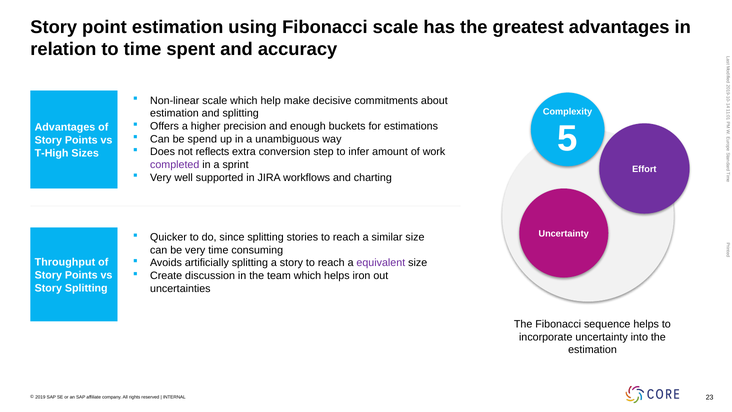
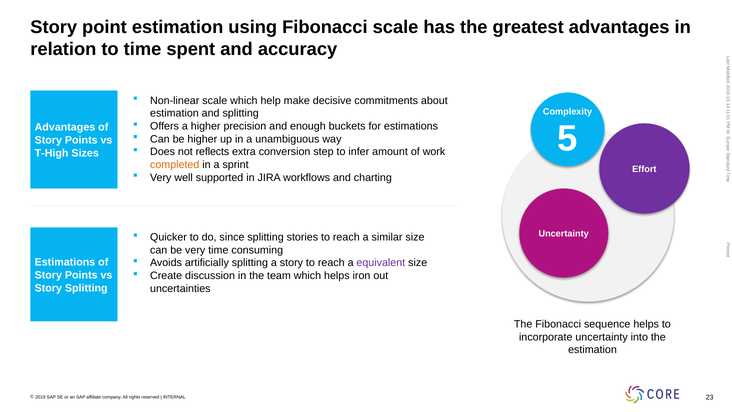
be spend: spend -> higher
completed colour: purple -> orange
Throughput at (65, 262): Throughput -> Estimations
